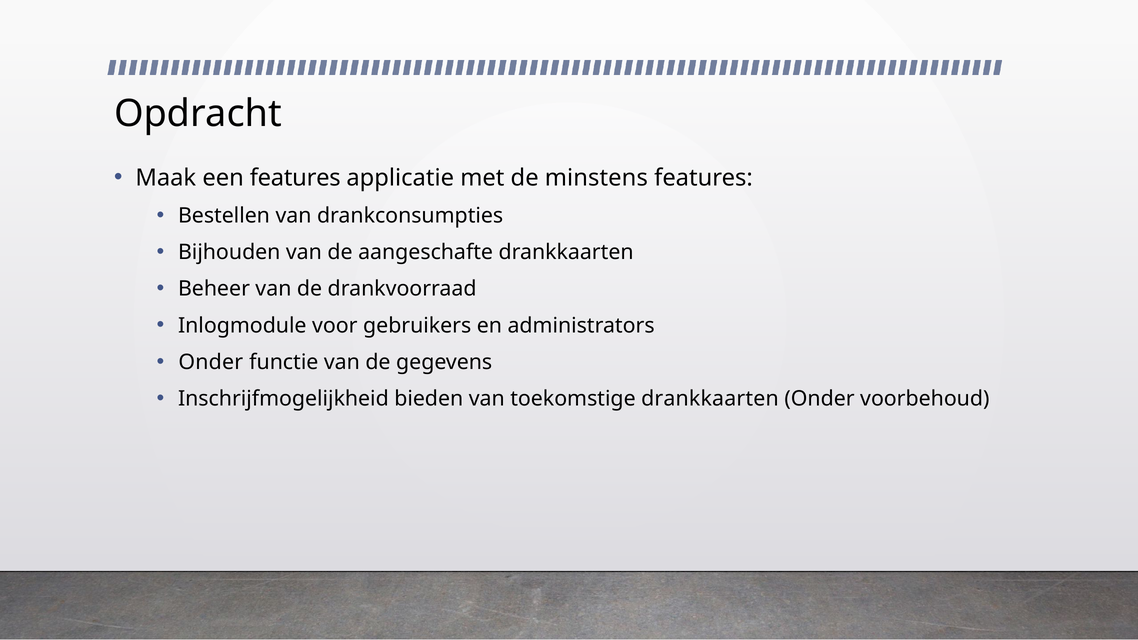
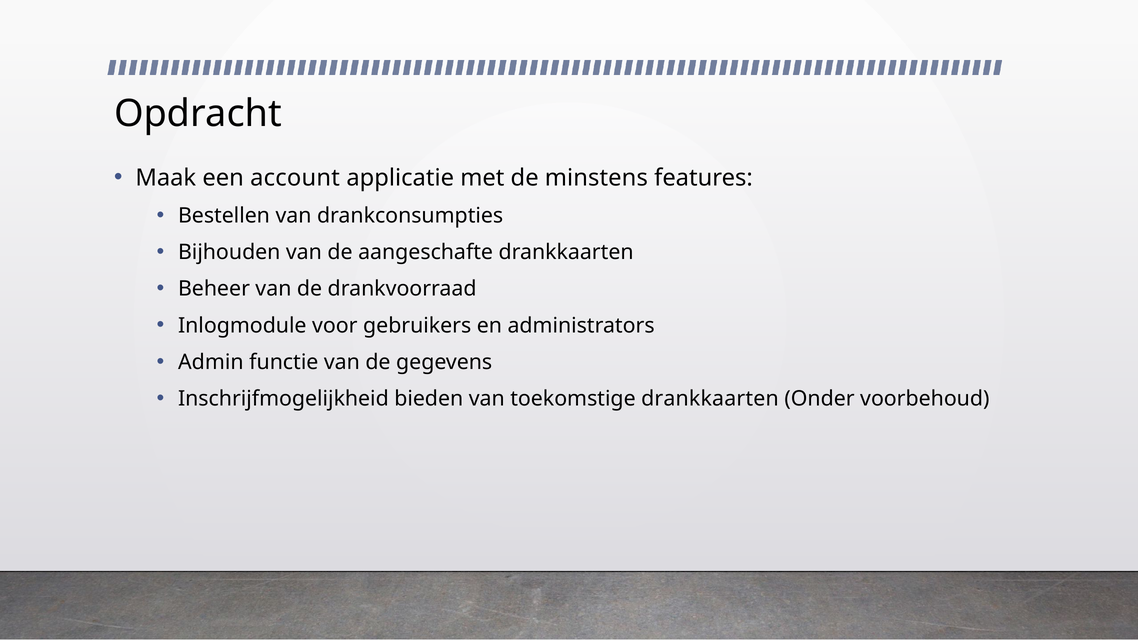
een features: features -> account
Onder at (211, 362): Onder -> Admin
